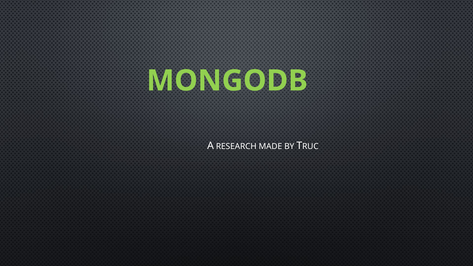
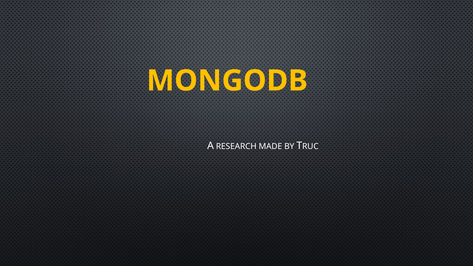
MONGODB colour: light green -> yellow
